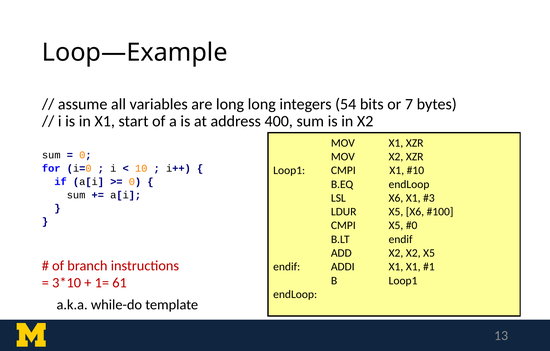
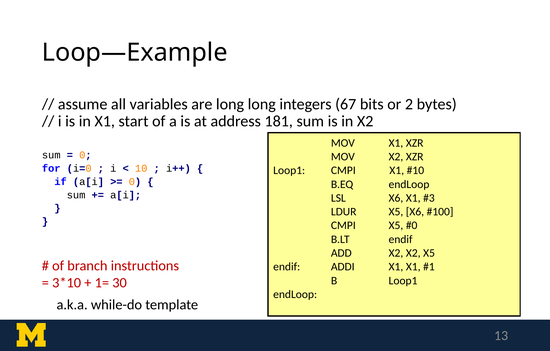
54: 54 -> 67
7: 7 -> 2
400: 400 -> 181
61: 61 -> 30
